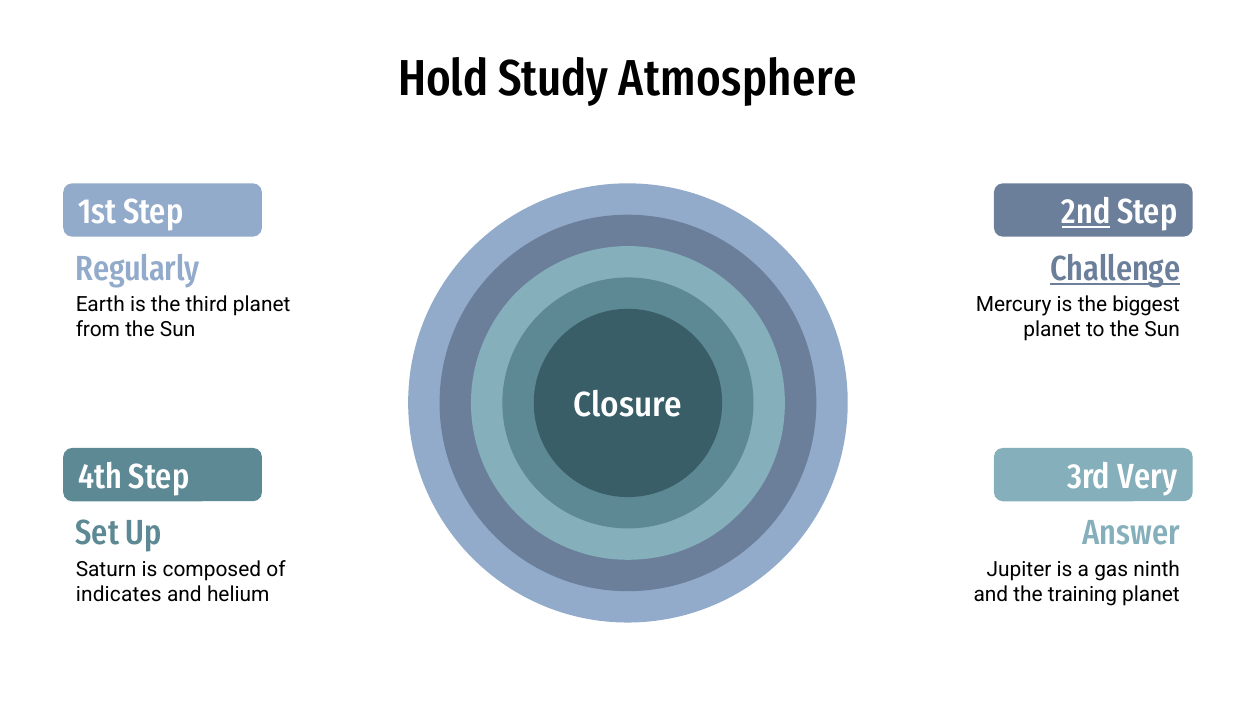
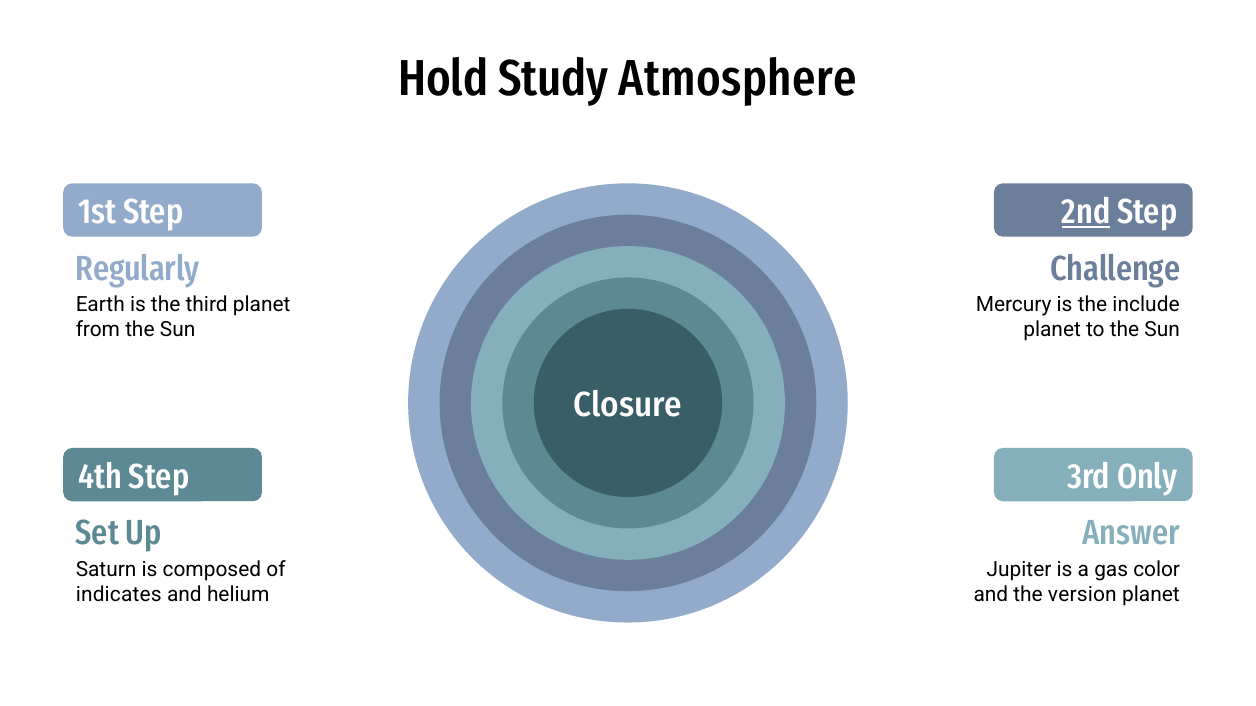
Challenge underline: present -> none
biggest: biggest -> include
Very: Very -> Only
ninth: ninth -> color
training: training -> version
